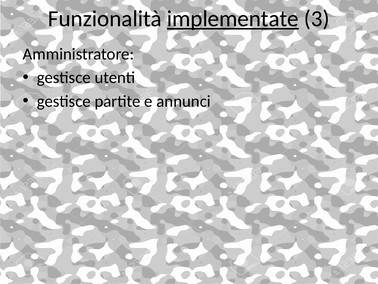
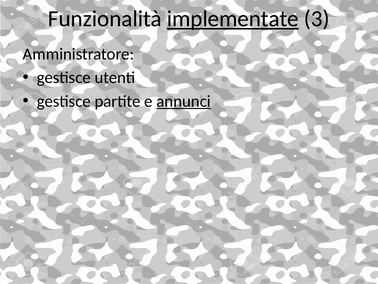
annunci underline: none -> present
